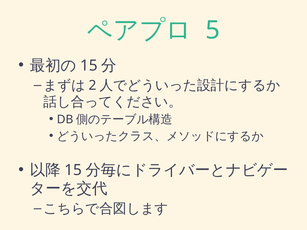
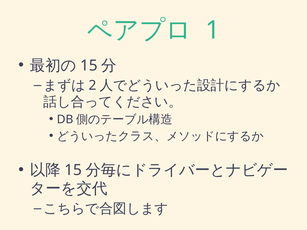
5: 5 -> 1
